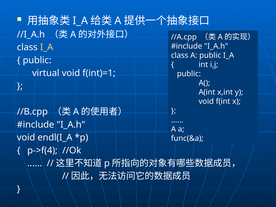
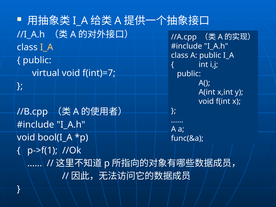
f(int)=1: f(int)=1 -> f(int)=7
endl(I_A: endl(I_A -> bool(I_A
p->f(4: p->f(4 -> p->f(1
